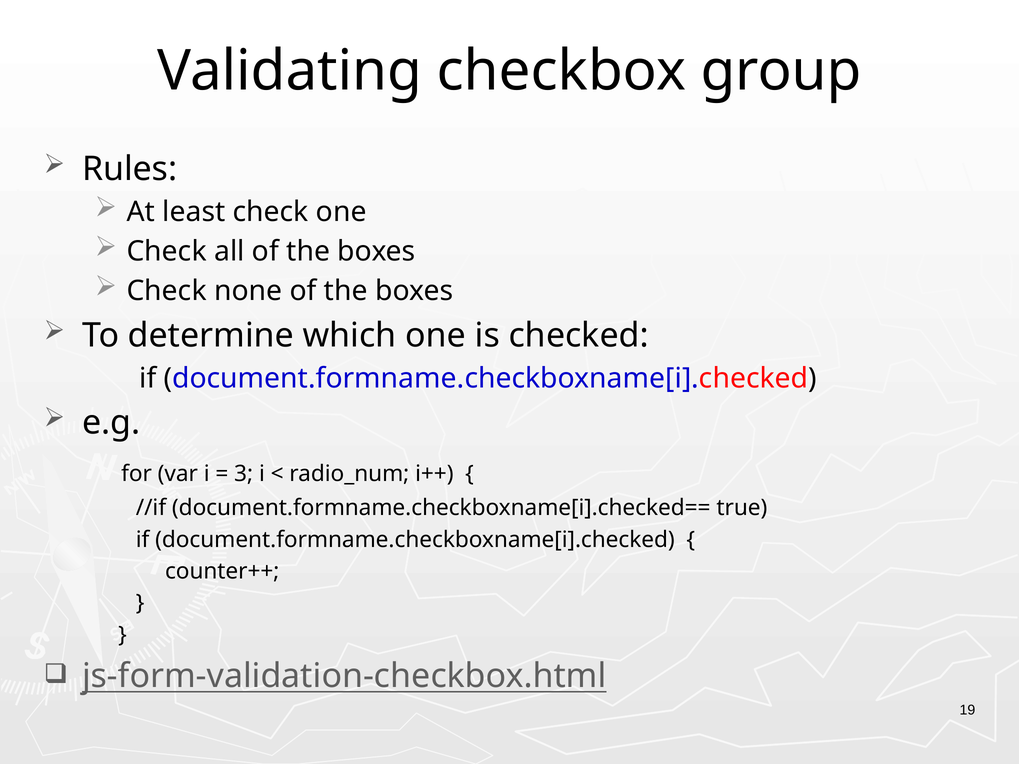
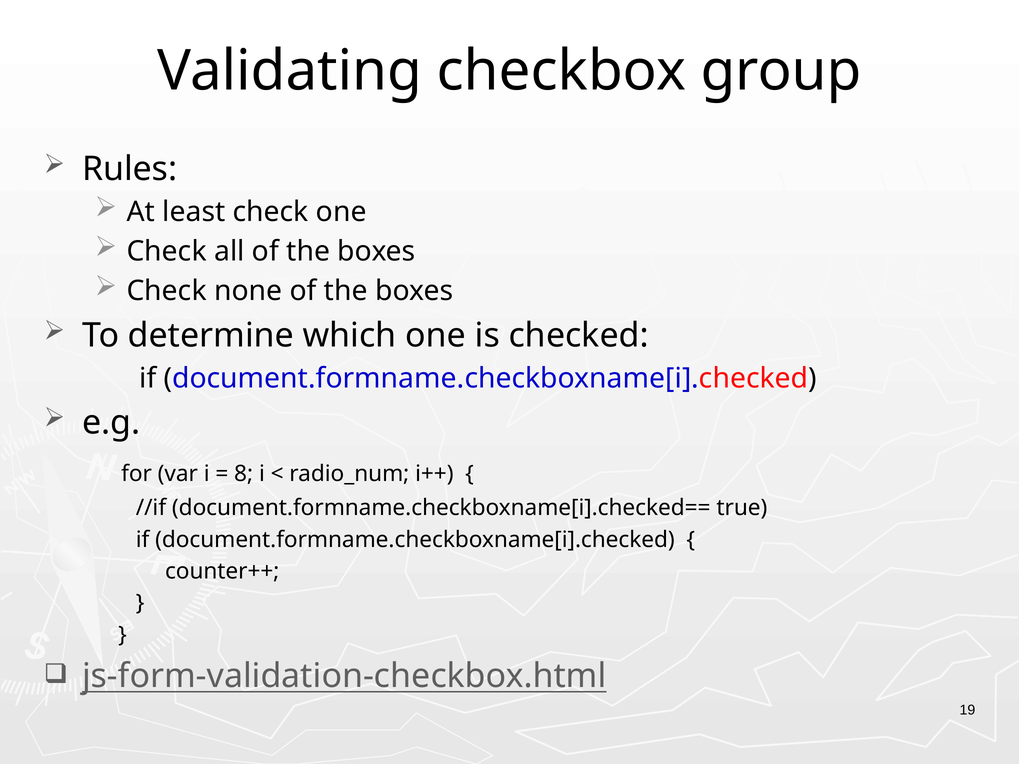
3: 3 -> 8
